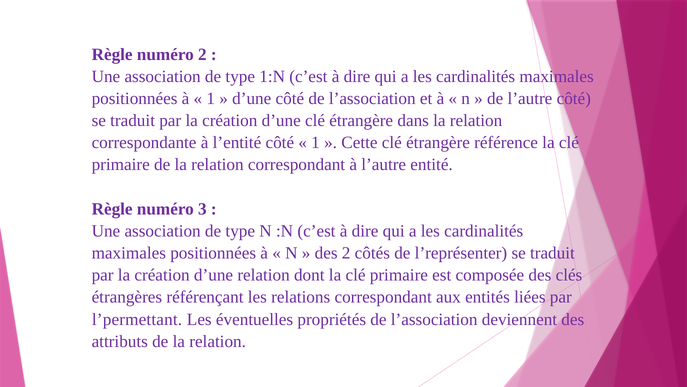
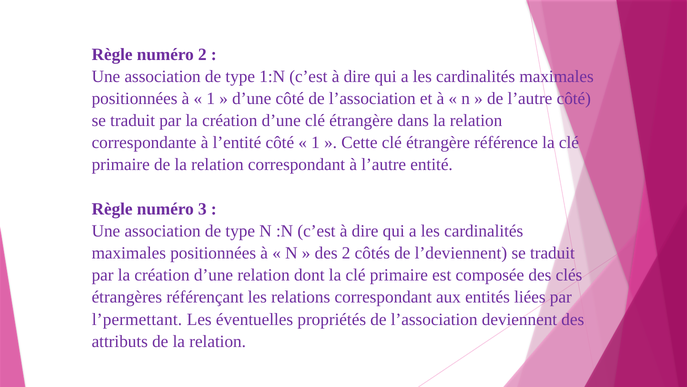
l’représenter: l’représenter -> l’deviennent
